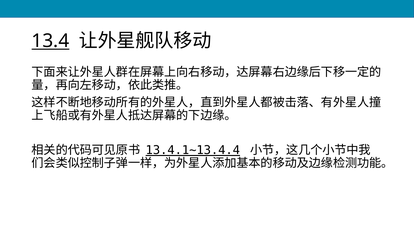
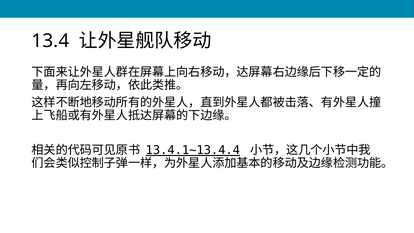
13.4 underline: present -> none
